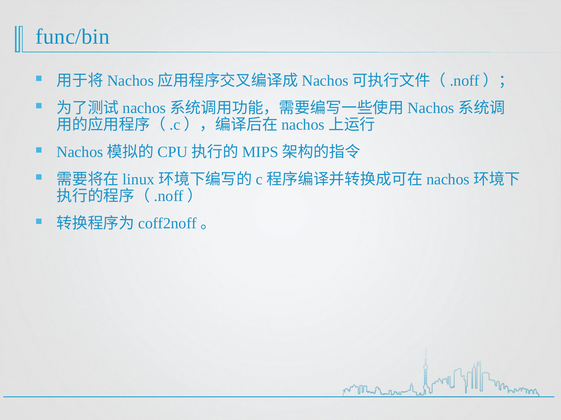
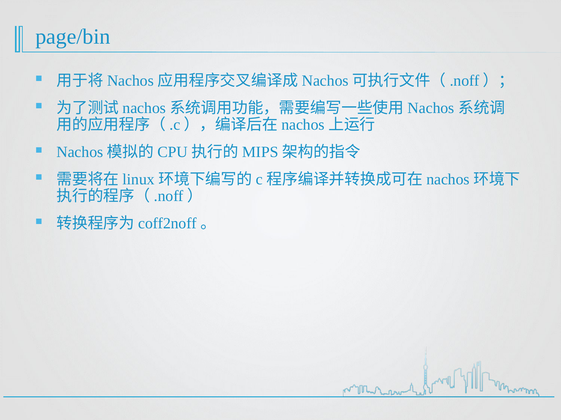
func/bin: func/bin -> page/bin
